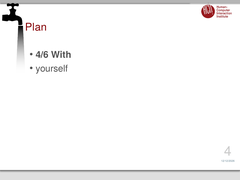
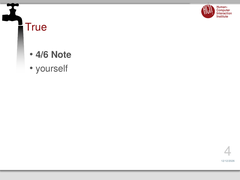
Plan: Plan -> True
With: With -> Note
